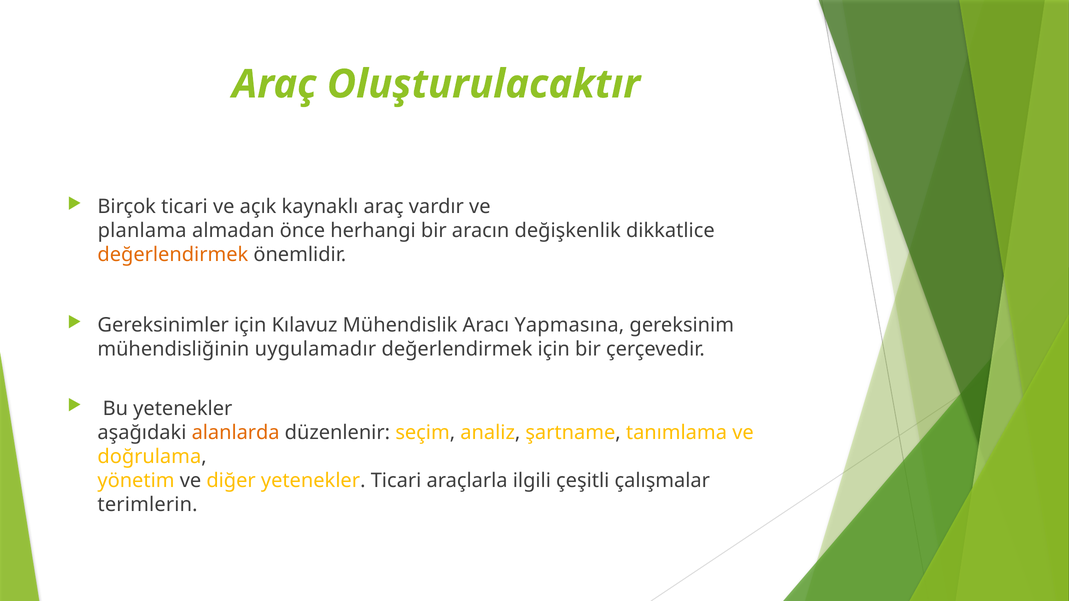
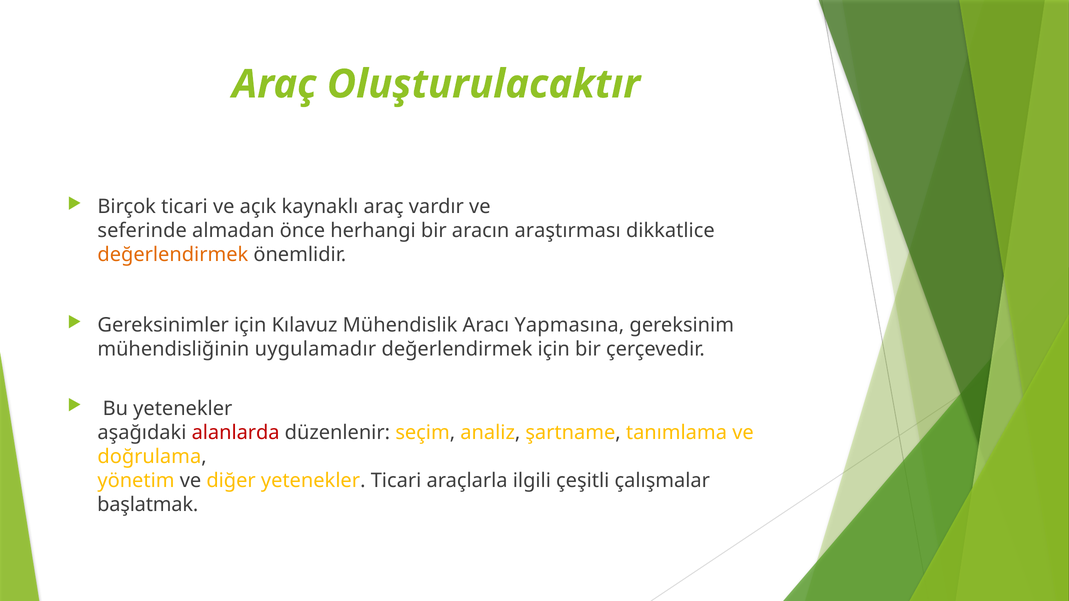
planlama: planlama -> seferinde
değişkenlik: değişkenlik -> araştırması
alanlarda colour: orange -> red
terimlerin: terimlerin -> başlatmak
